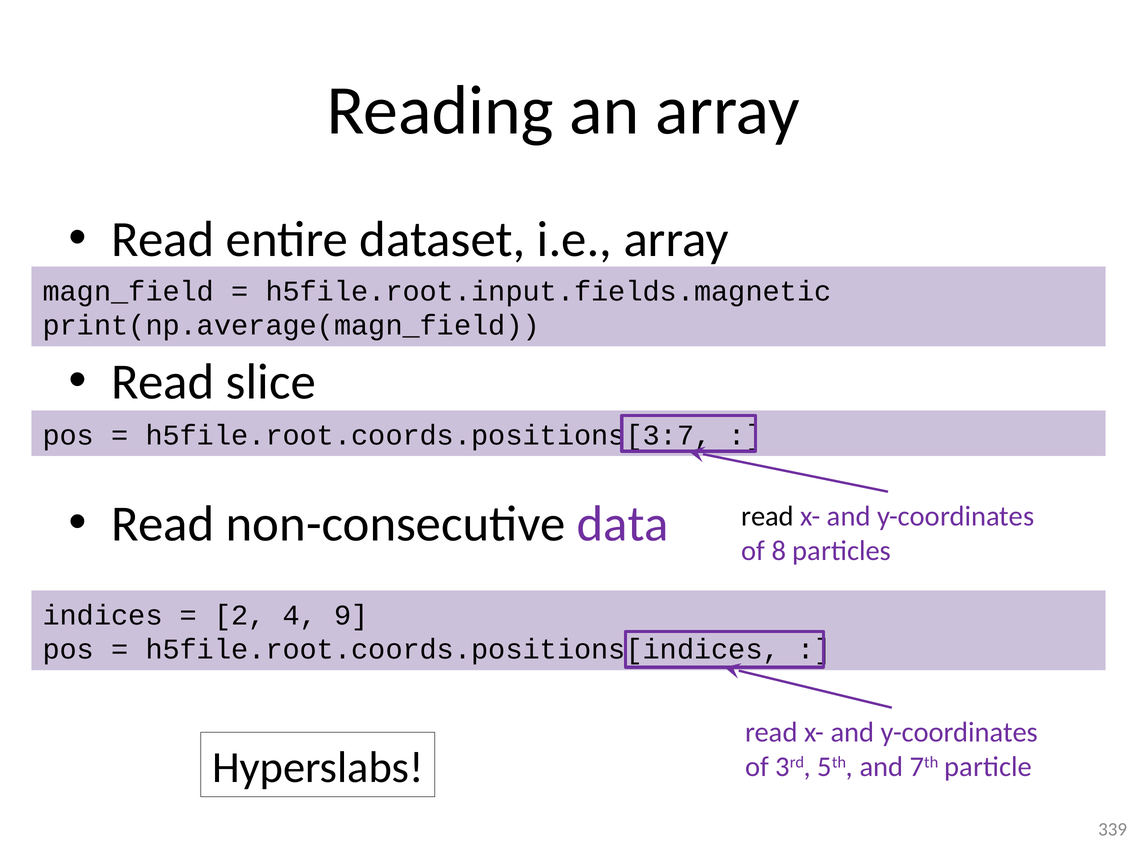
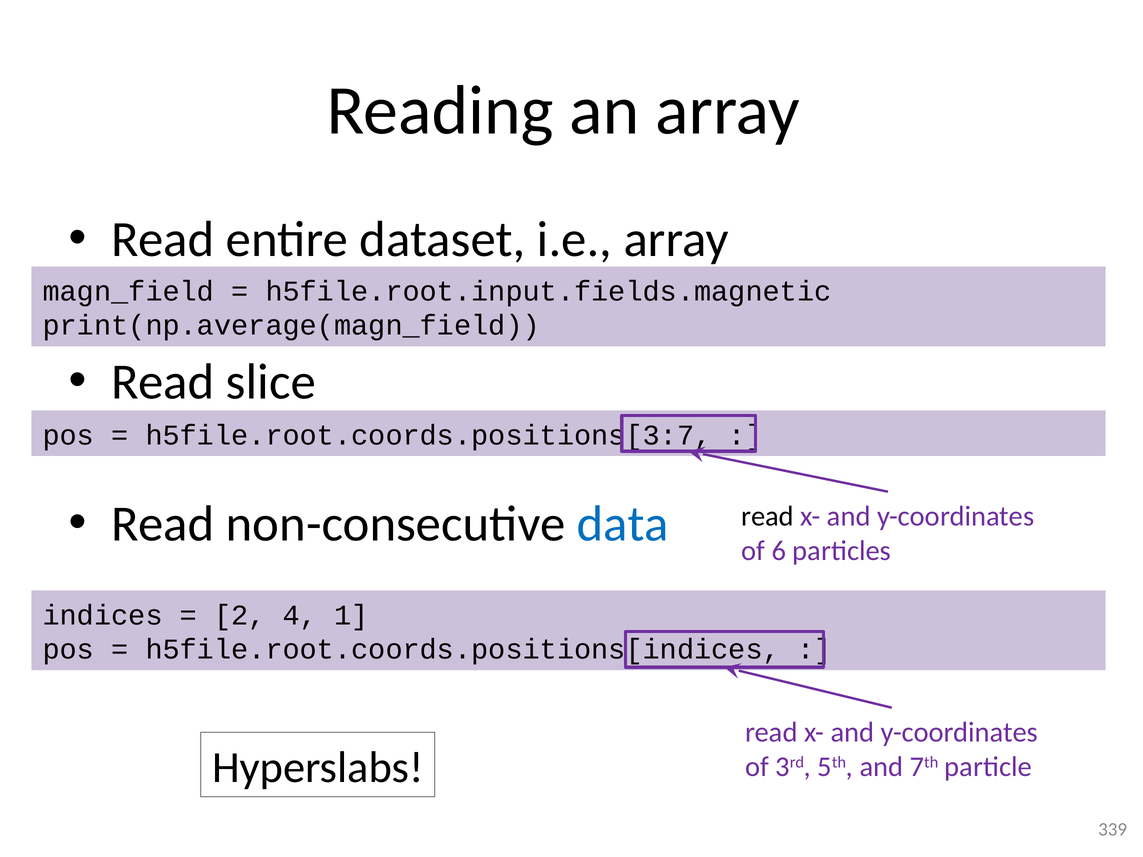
data colour: purple -> blue
8: 8 -> 6
9: 9 -> 1
